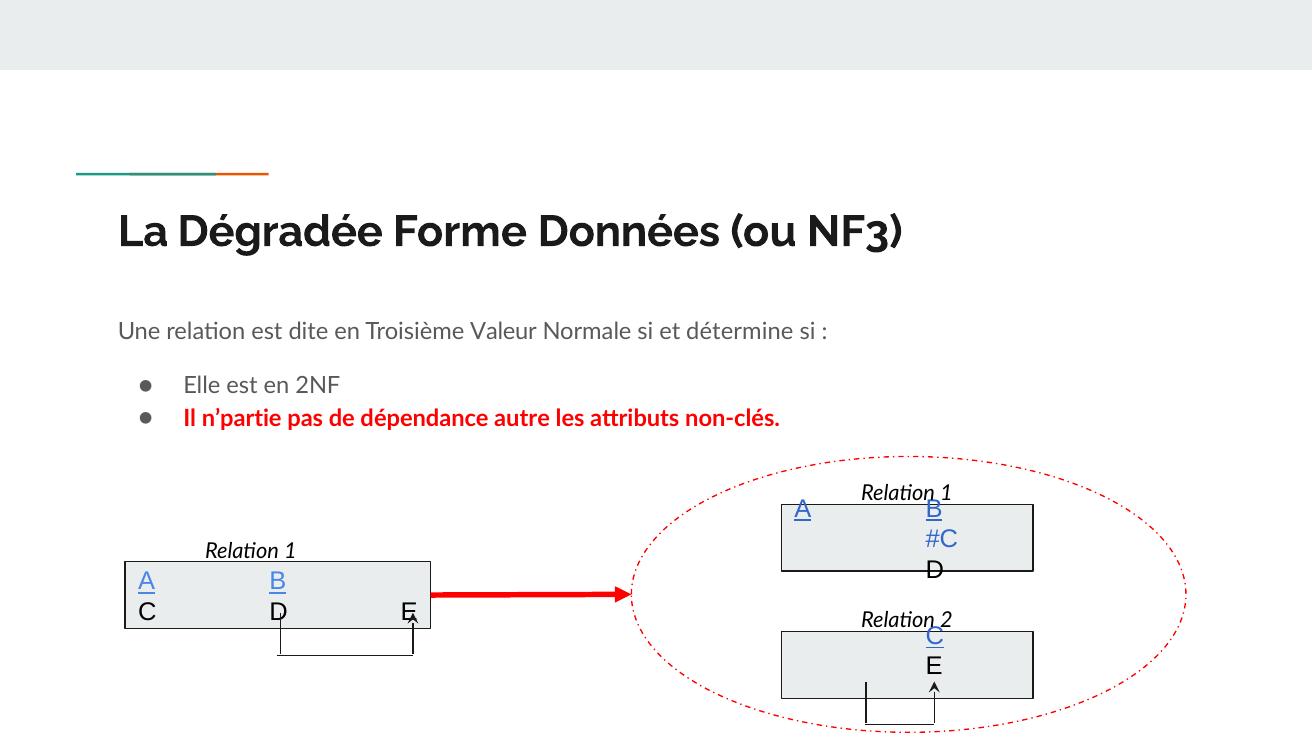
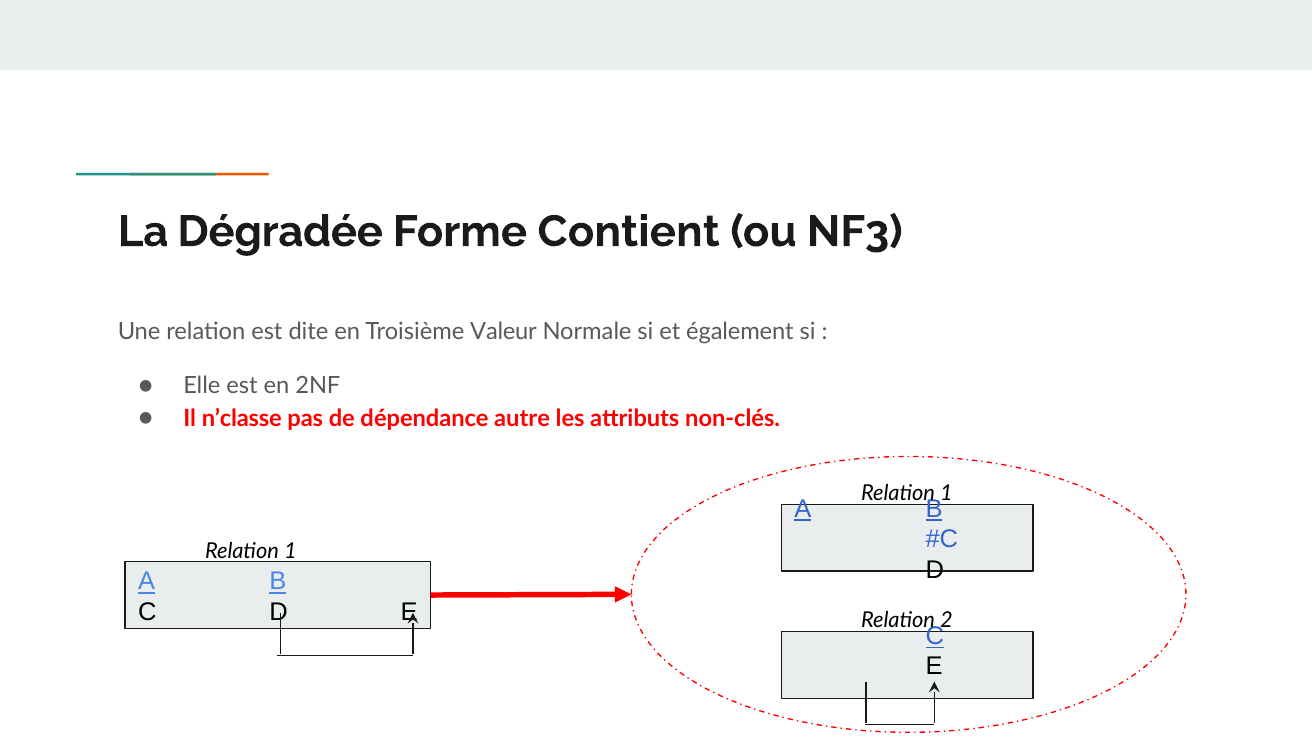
Données: Données -> Contient
détermine: détermine -> également
n’partie: n’partie -> n’classe
